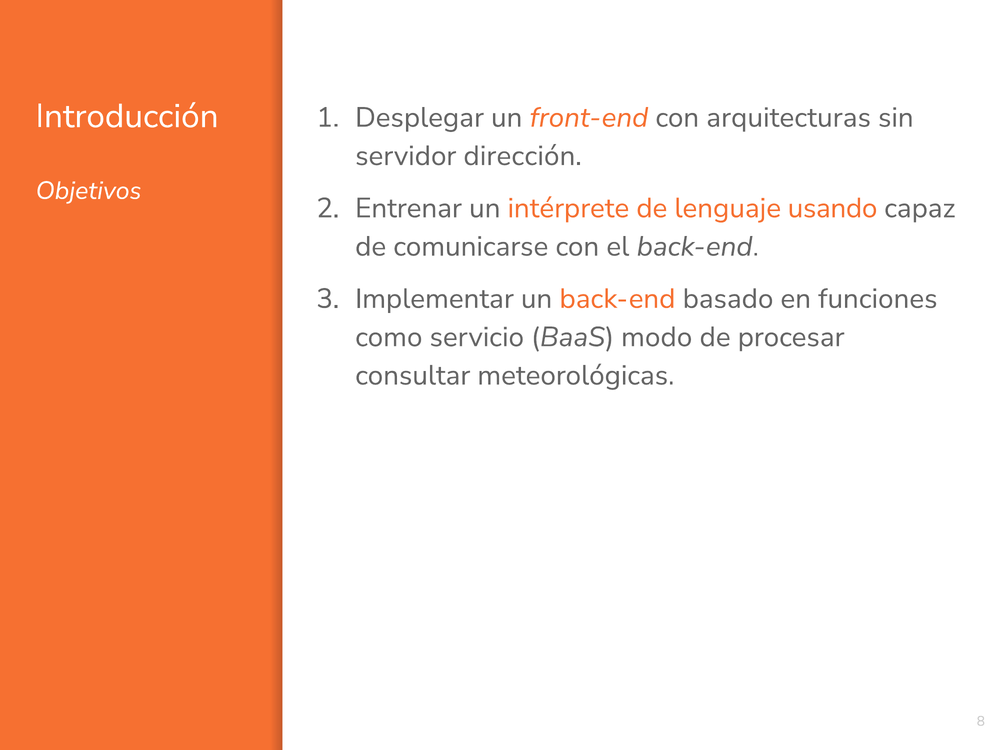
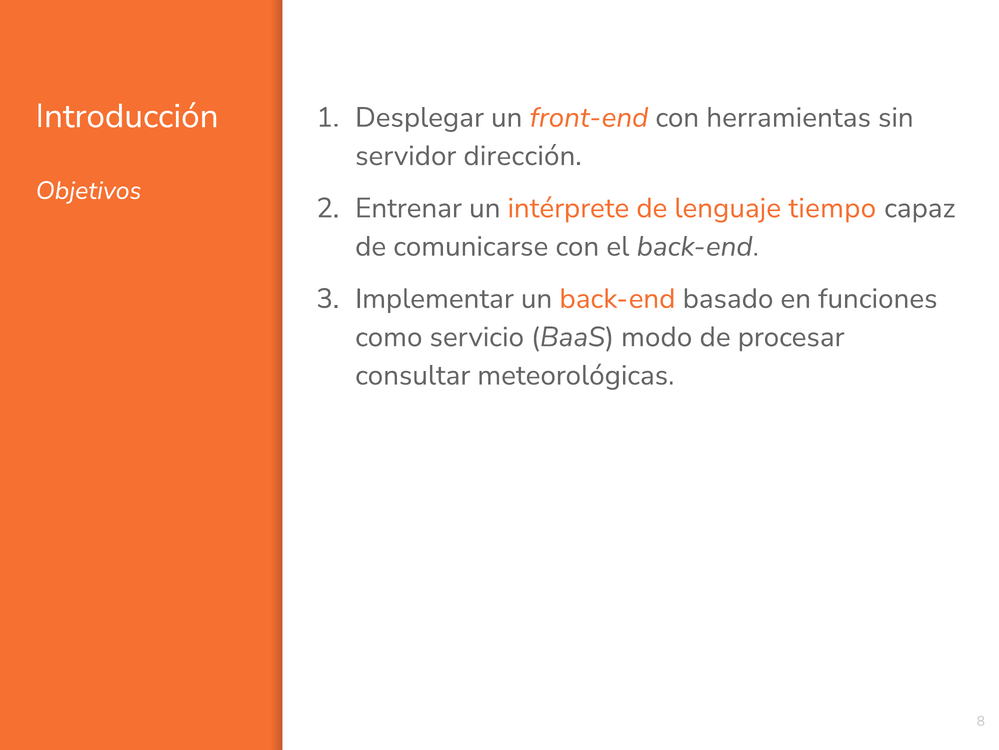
arquitecturas: arquitecturas -> herramientas
usando: usando -> tiempo
